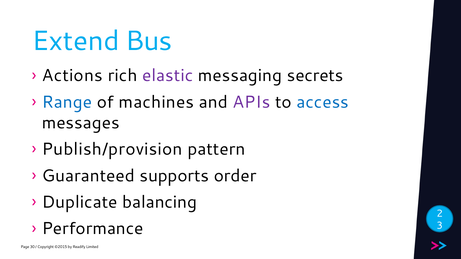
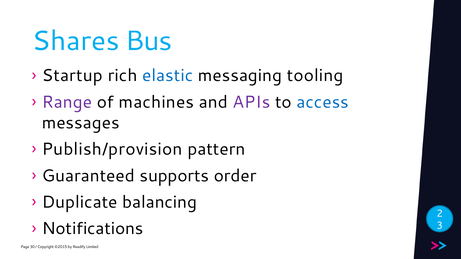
Extend: Extend -> Shares
Actions: Actions -> Startup
elastic colour: purple -> blue
secrets: secrets -> tooling
Range colour: blue -> purple
Performance: Performance -> Notifications
